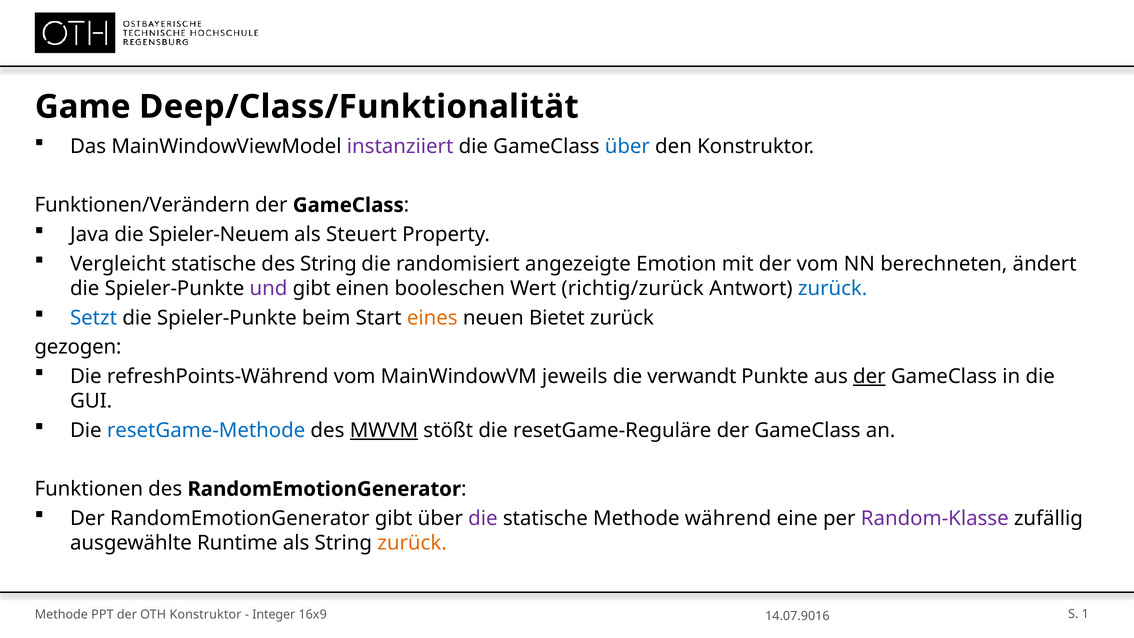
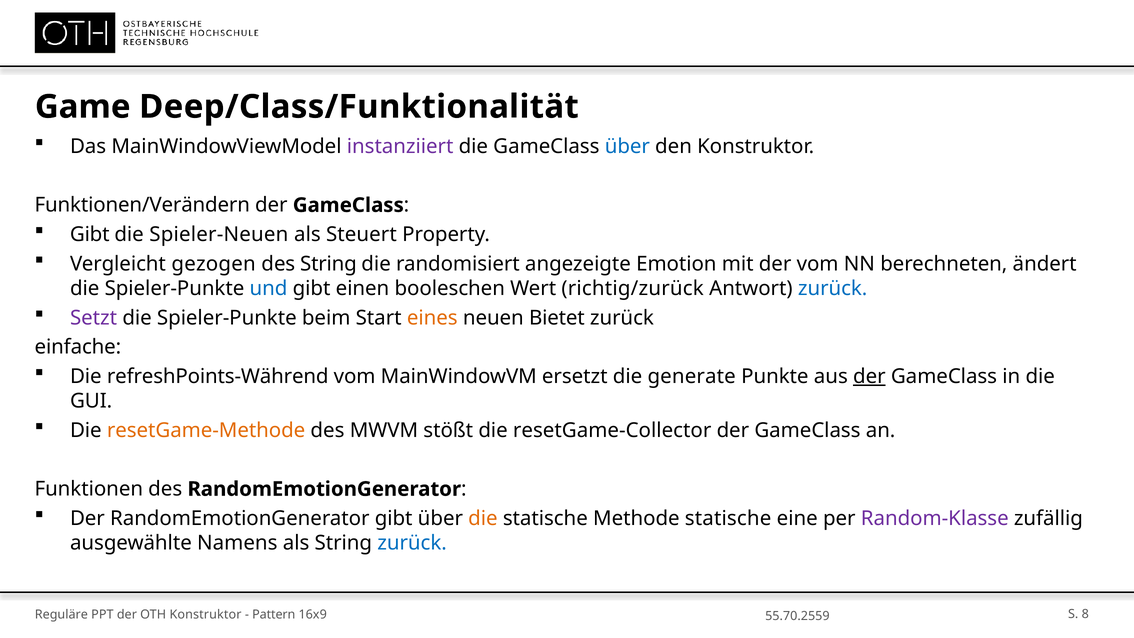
Java at (90, 235): Java -> Gibt
Spieler-Neuem: Spieler-Neuem -> Spieler-Neuen
Vergleicht statische: statische -> gezogen
und colour: purple -> blue
Setzt colour: blue -> purple
gezogen: gezogen -> einfache
jeweils: jeweils -> ersetzt
verwandt: verwandt -> generate
resetGame-Methode colour: blue -> orange
MWVM underline: present -> none
resetGame-Reguläre: resetGame-Reguläre -> resetGame-Collector
die at (483, 518) colour: purple -> orange
Methode während: während -> statische
Runtime: Runtime -> Namens
zurück at (412, 543) colour: orange -> blue
Methode at (61, 615): Methode -> Reguläre
Integer: Integer -> Pattern
14.07.9016: 14.07.9016 -> 55.70.2559
1: 1 -> 8
